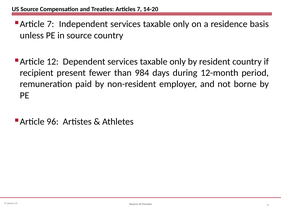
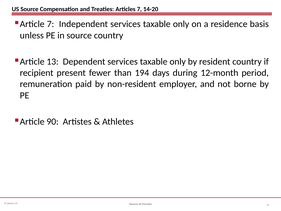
12: 12 -> 13
984: 984 -> 194
96: 96 -> 90
